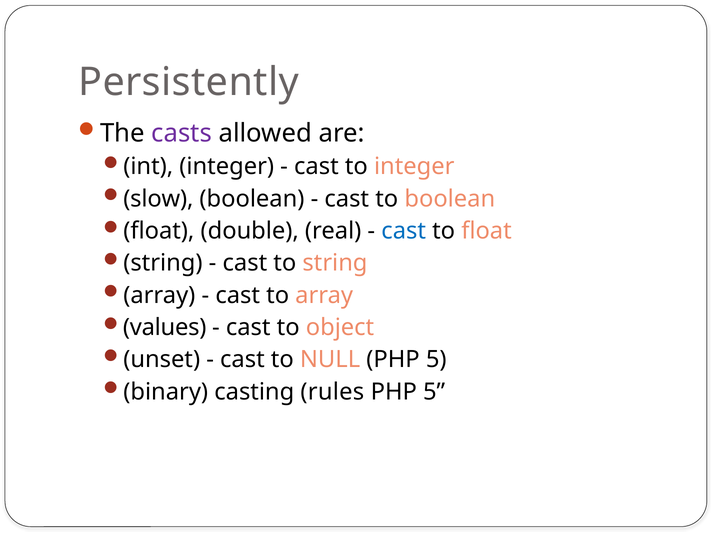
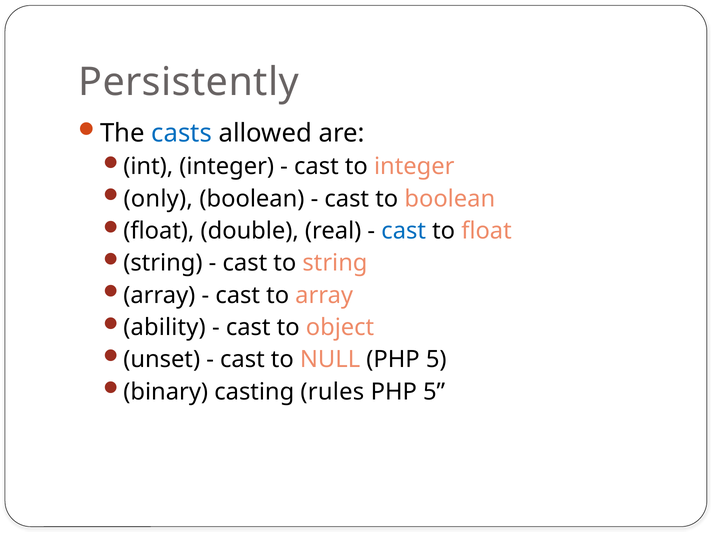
casts colour: purple -> blue
slow: slow -> only
values: values -> ability
